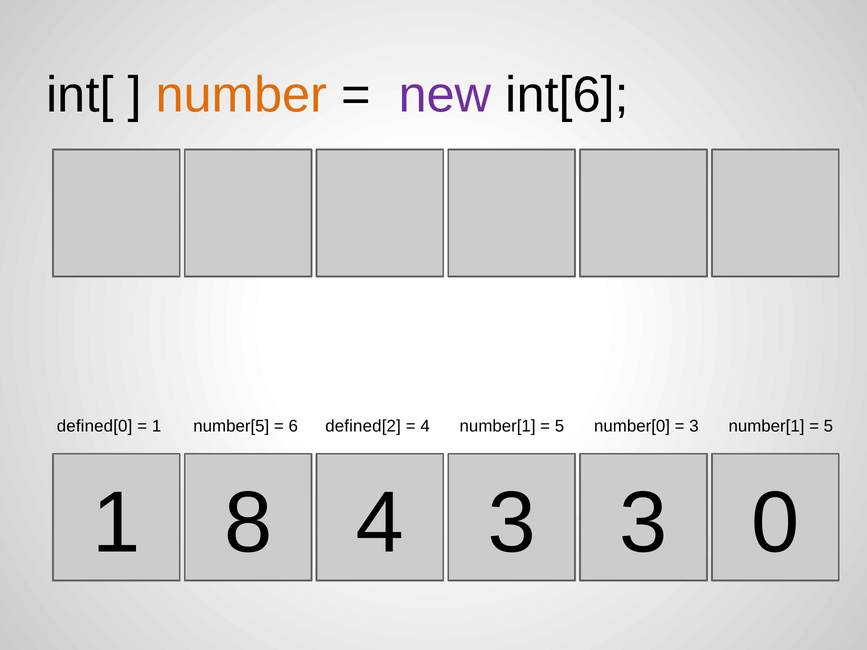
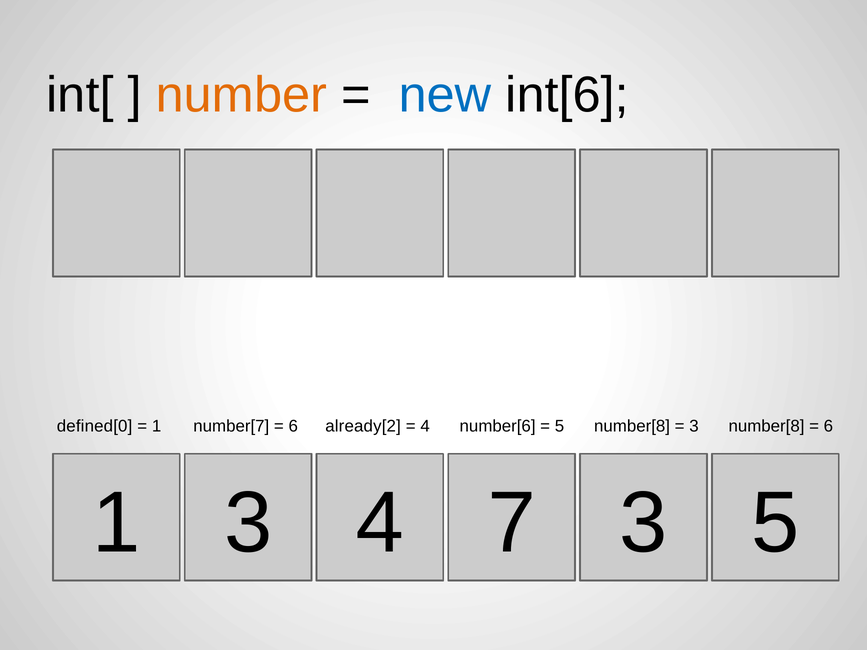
new colour: purple -> blue
number[5: number[5 -> number[7
defined[2: defined[2 -> already[2
4 number[1: number[1 -> number[6
5 number[0: number[0 -> number[8
3 number[1: number[1 -> number[8
5 at (828, 426): 5 -> 6
1 8: 8 -> 3
4 3: 3 -> 7
3 0: 0 -> 5
